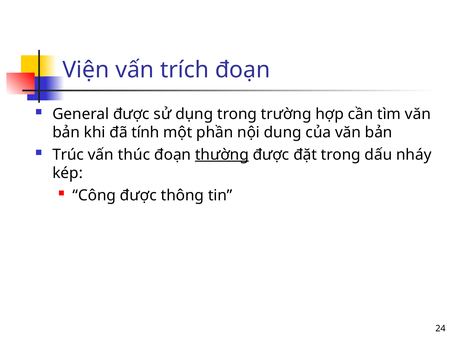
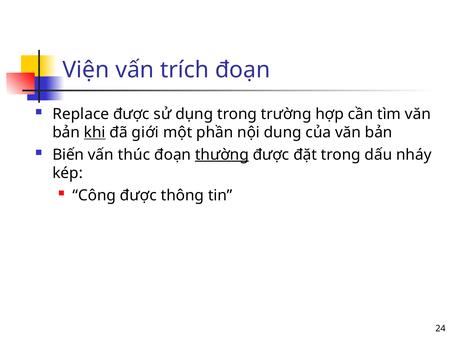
General: General -> Replace
khi underline: none -> present
tính: tính -> giới
Trúc: Trúc -> Biến
